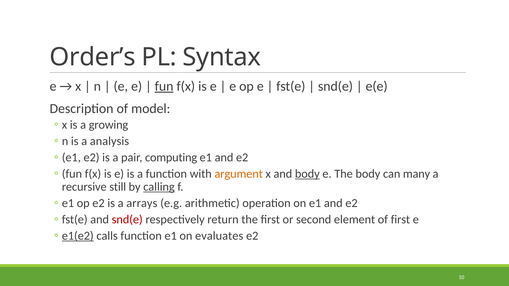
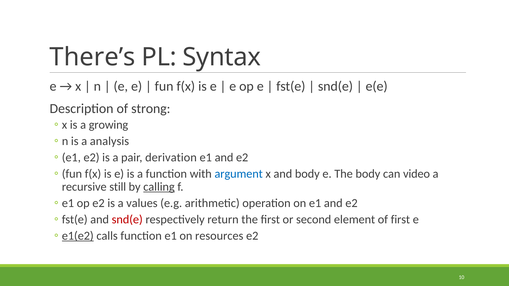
Order’s: Order’s -> There’s
fun at (164, 86) underline: present -> none
model: model -> strong
computing: computing -> derivation
argument colour: orange -> blue
body at (307, 174) underline: present -> none
many: many -> video
arrays: arrays -> values
evaluates: evaluates -> resources
